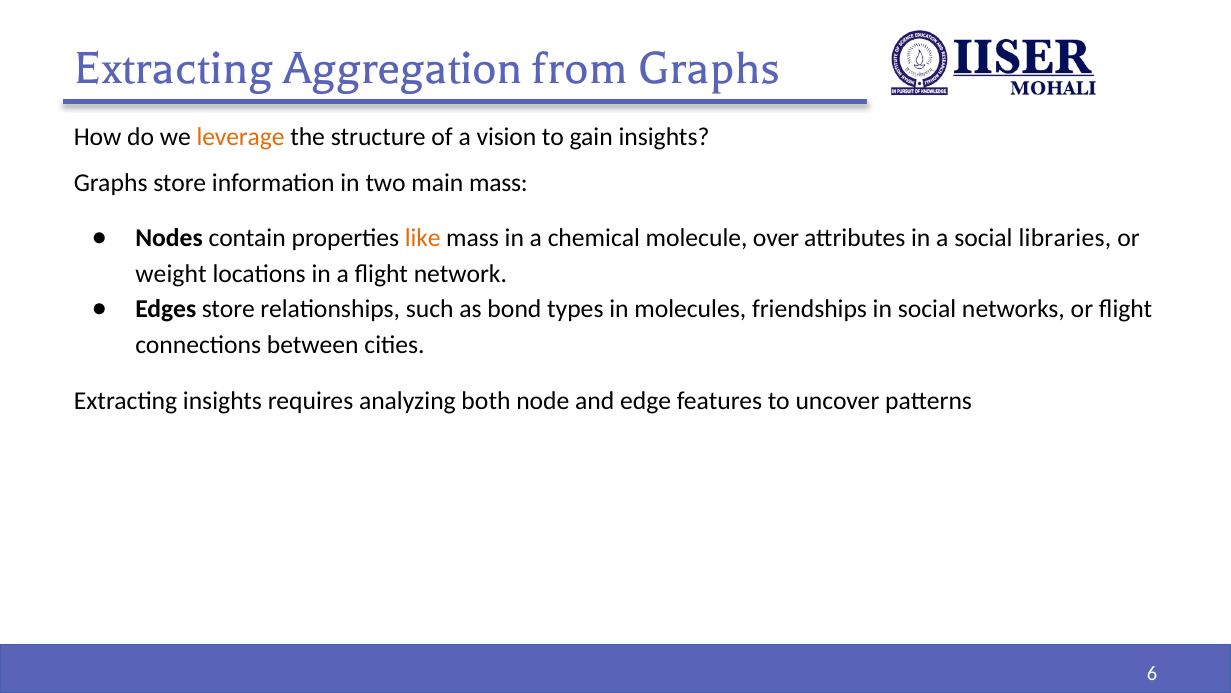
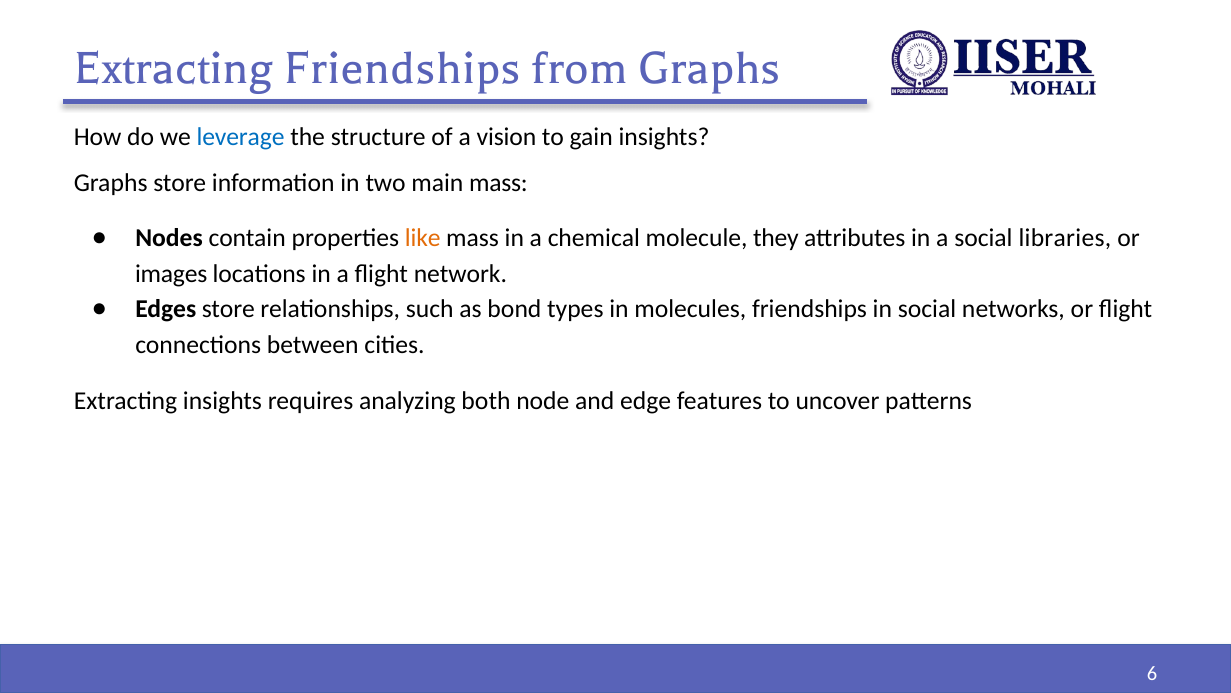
Extracting Aggregation: Aggregation -> Friendships
leverage colour: orange -> blue
over: over -> they
weight: weight -> images
